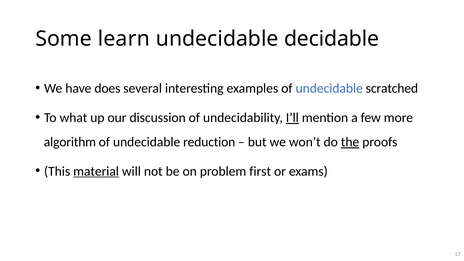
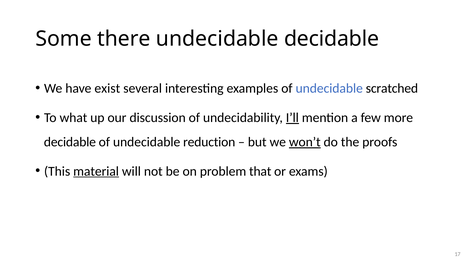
learn: learn -> there
does: does -> exist
algorithm at (70, 142): algorithm -> decidable
won’t underline: none -> present
the underline: present -> none
first: first -> that
